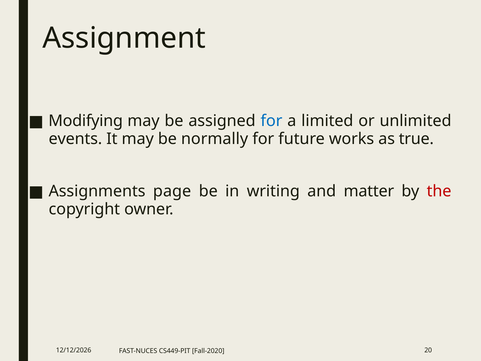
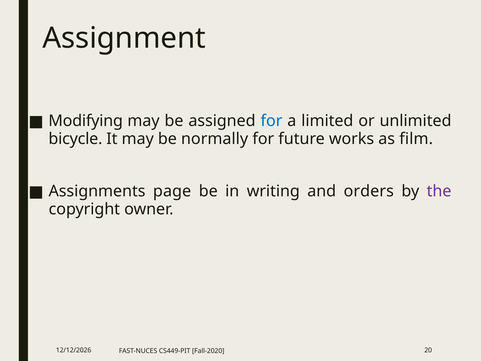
events: events -> bicycle
true: true -> film
matter: matter -> orders
the colour: red -> purple
